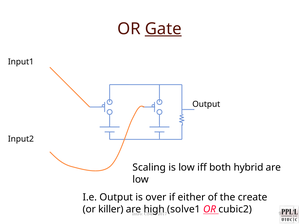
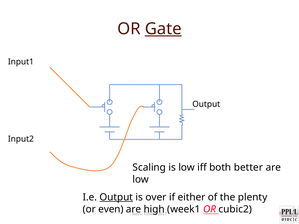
hybrid: hybrid -> better
Output at (116, 198) underline: none -> present
create: create -> plenty
killer: killer -> even
solve1: solve1 -> week1
